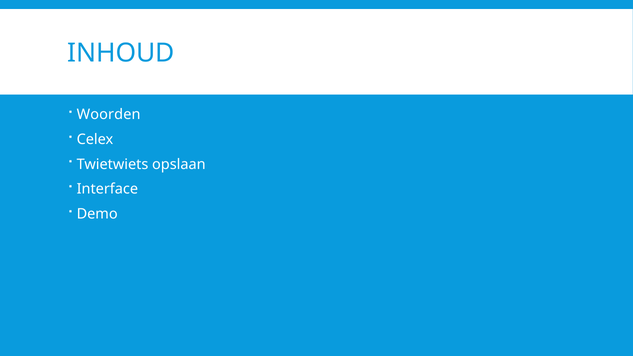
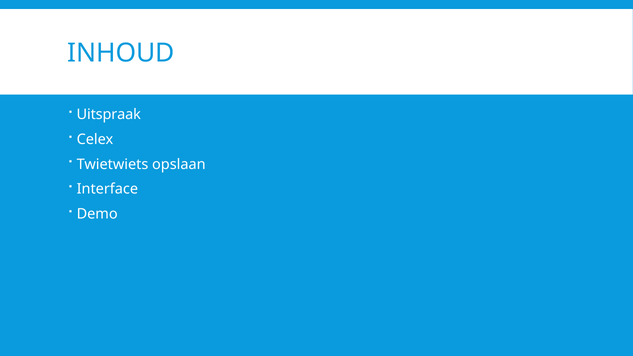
Woorden: Woorden -> Uitspraak
